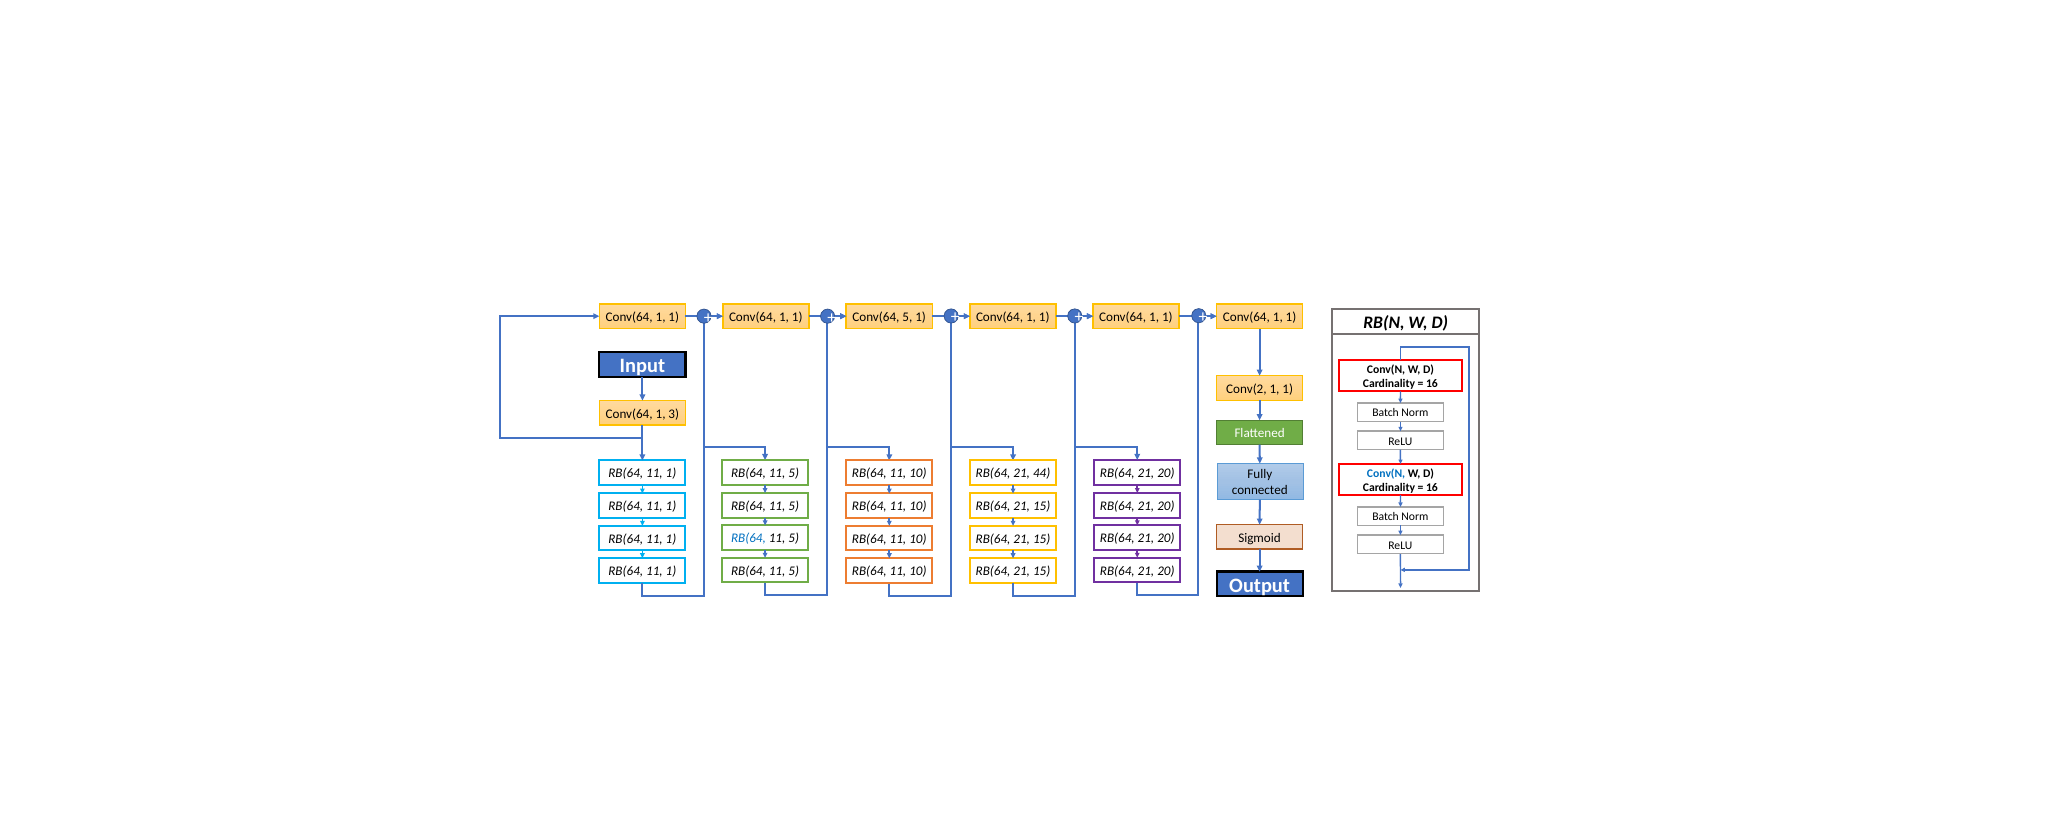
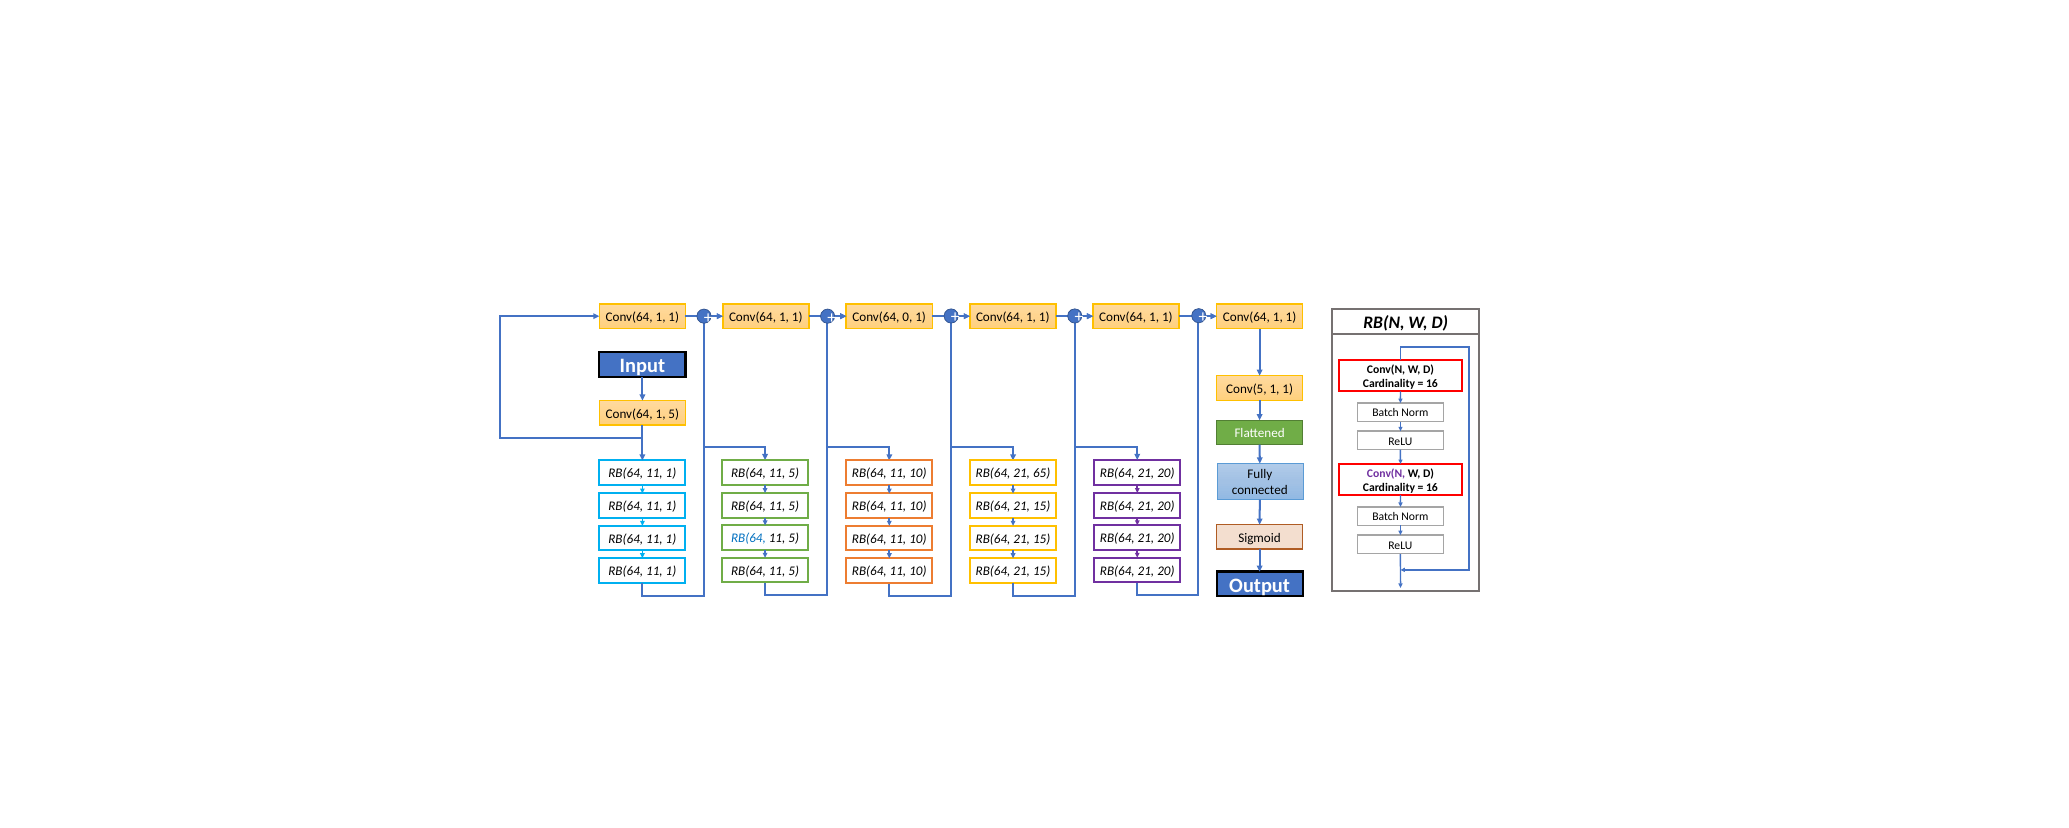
Conv(64 5: 5 -> 0
Conv(2: Conv(2 -> Conv(5
1 3: 3 -> 5
44: 44 -> 65
Conv(N at (1386, 473) colour: blue -> purple
